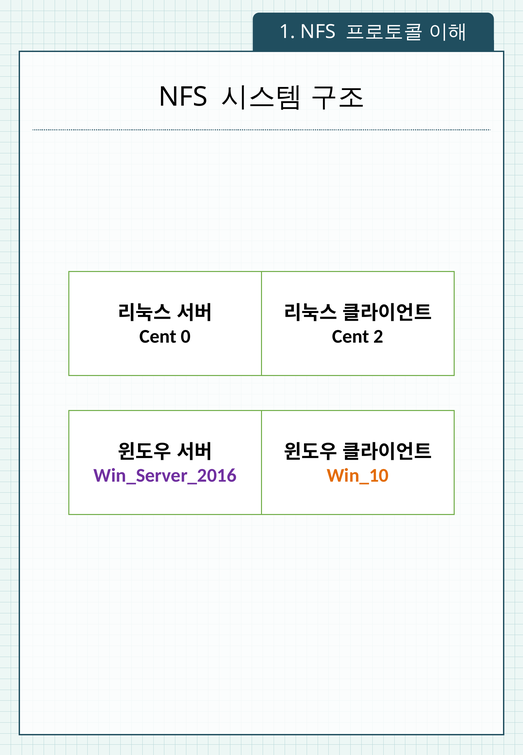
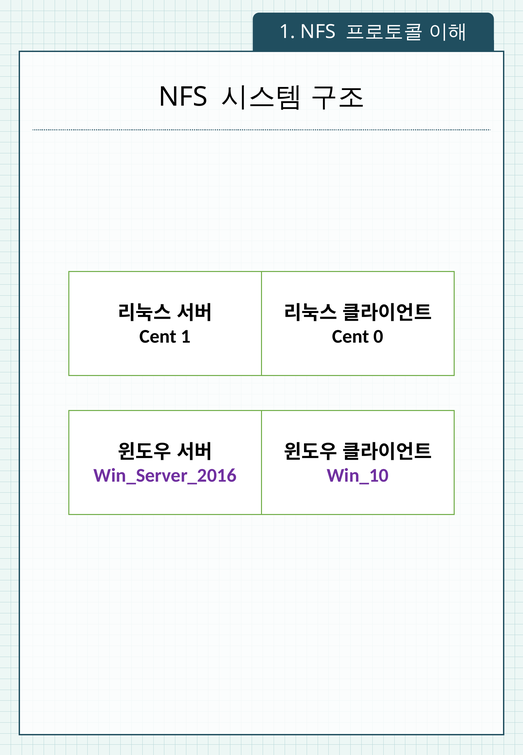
Cent 0: 0 -> 1
2: 2 -> 0
Win_10 colour: orange -> purple
